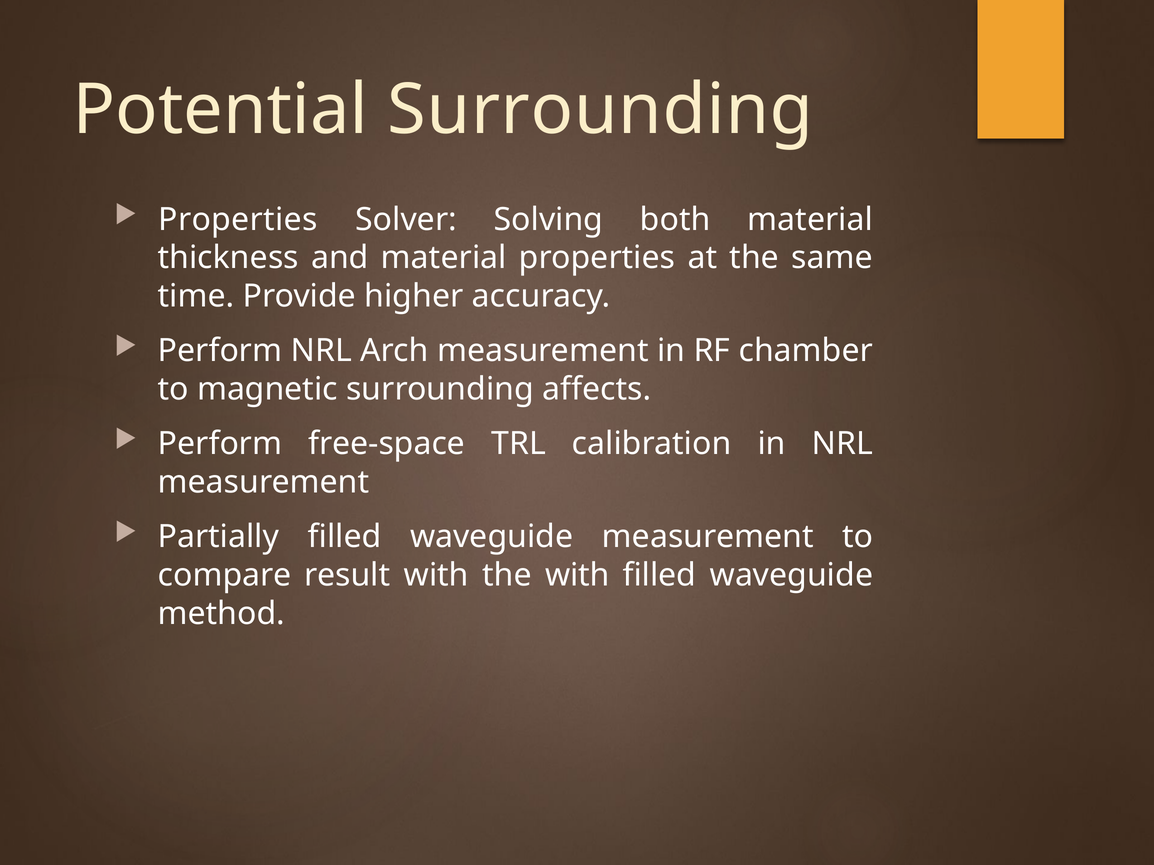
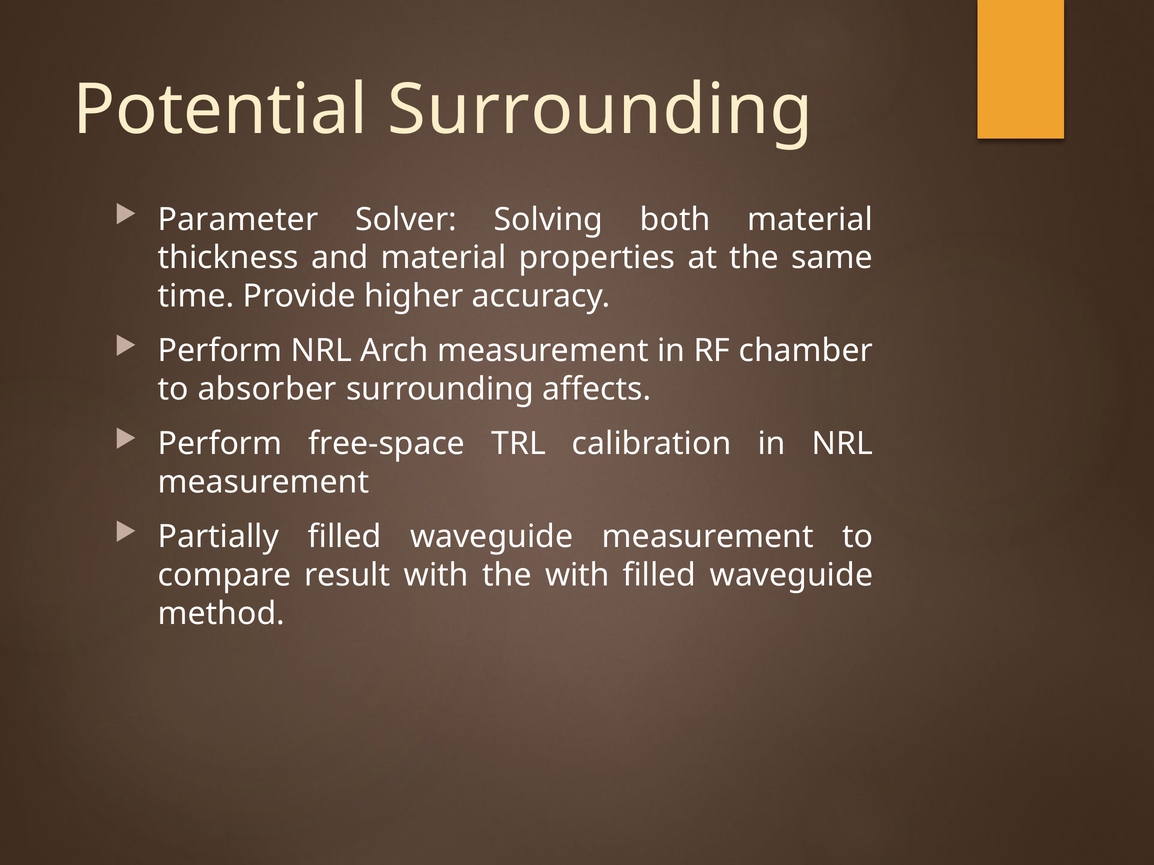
Properties at (238, 220): Properties -> Parameter
magnetic: magnetic -> absorber
